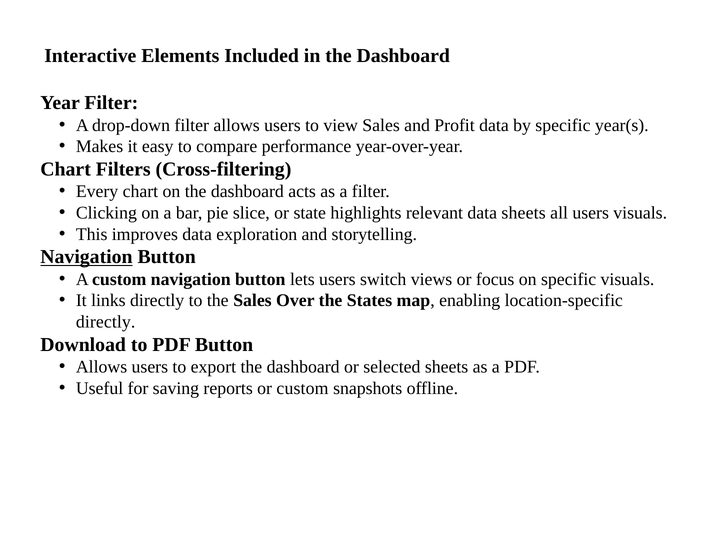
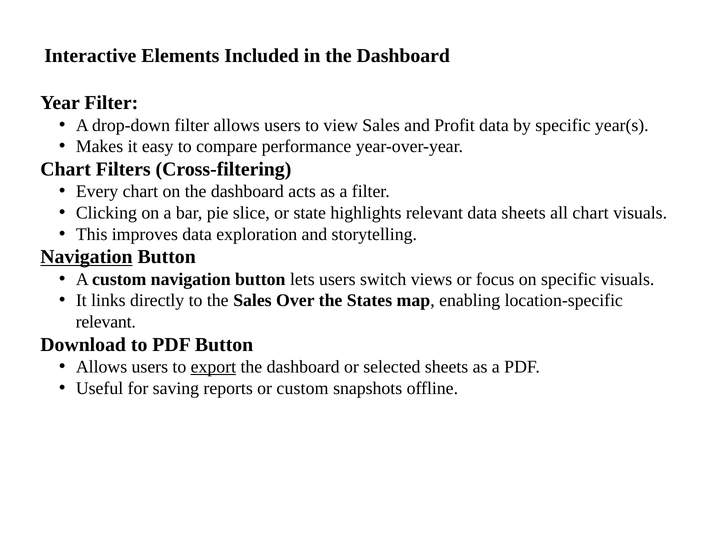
all users: users -> chart
directly at (106, 322): directly -> relevant
export underline: none -> present
